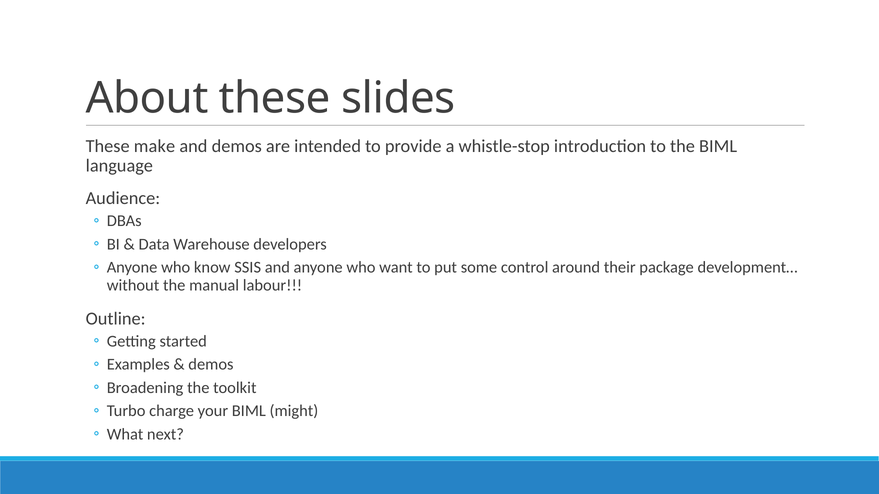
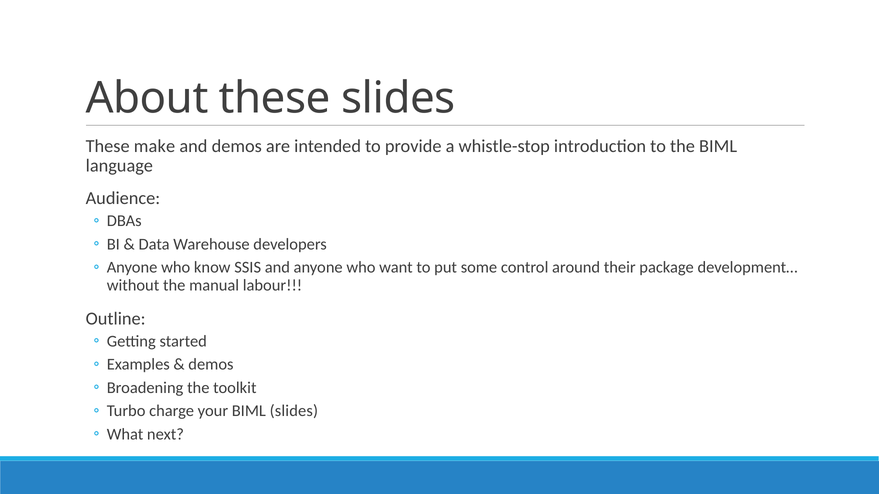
BIML might: might -> slides
